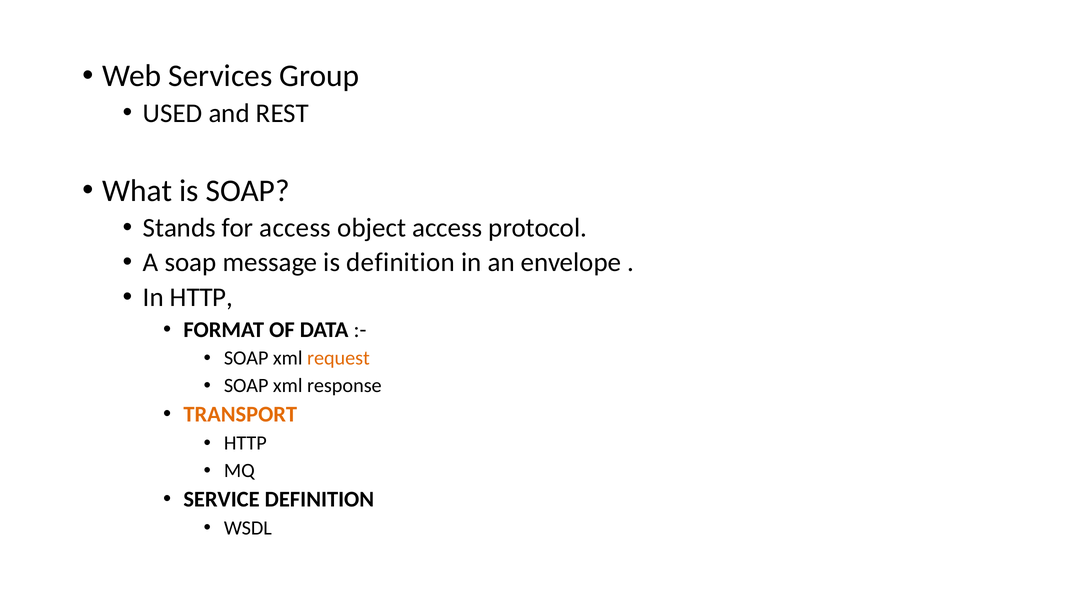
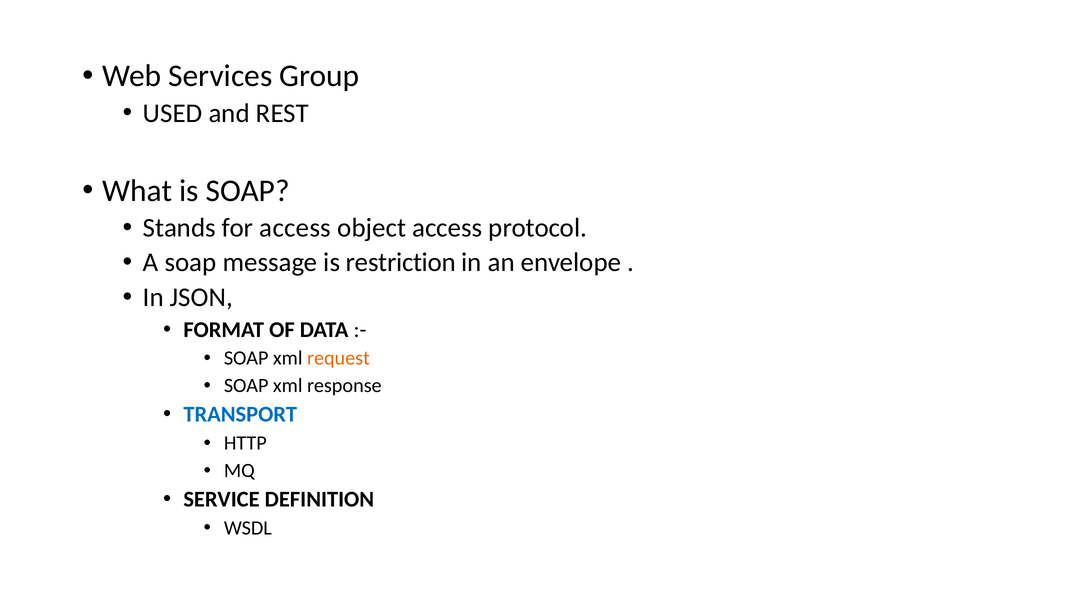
is definition: definition -> restriction
In HTTP: HTTP -> JSON
TRANSPORT colour: orange -> blue
